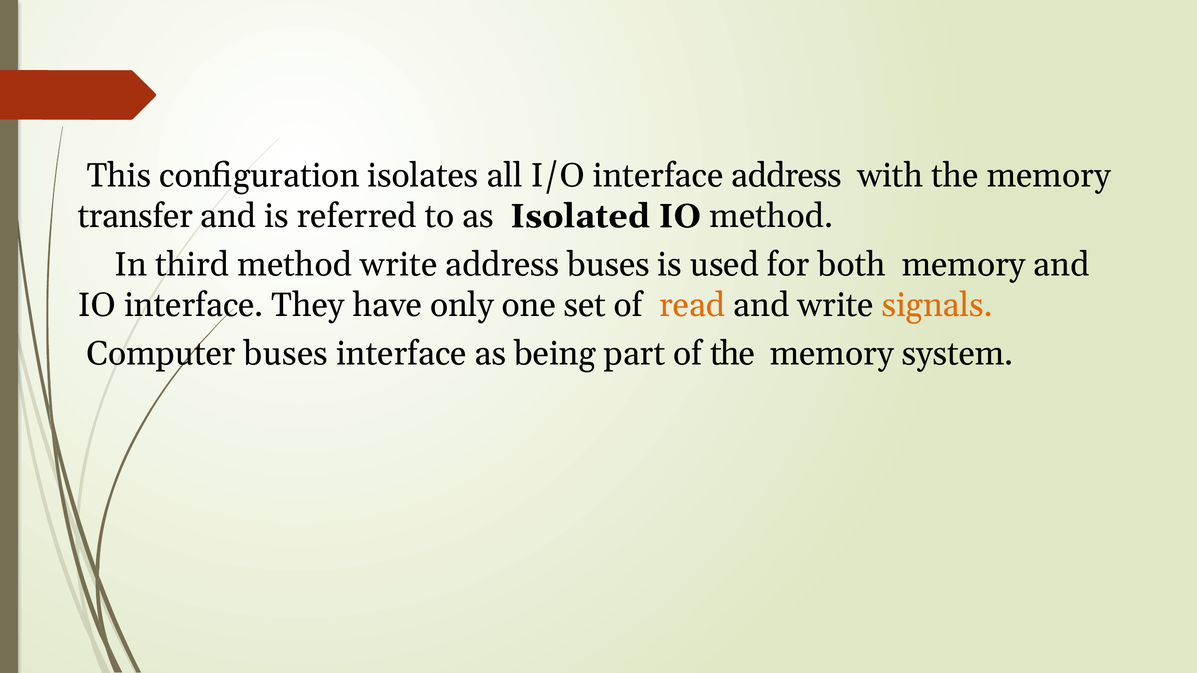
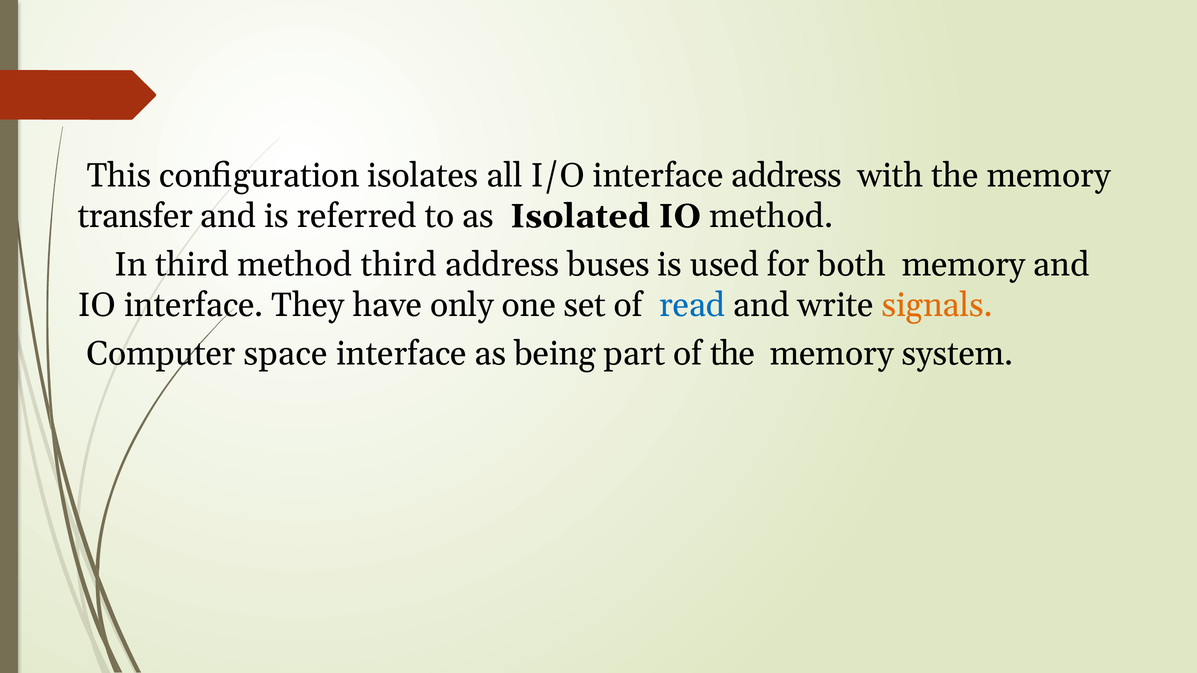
method write: write -> third
read colour: orange -> blue
Computer buses: buses -> space
